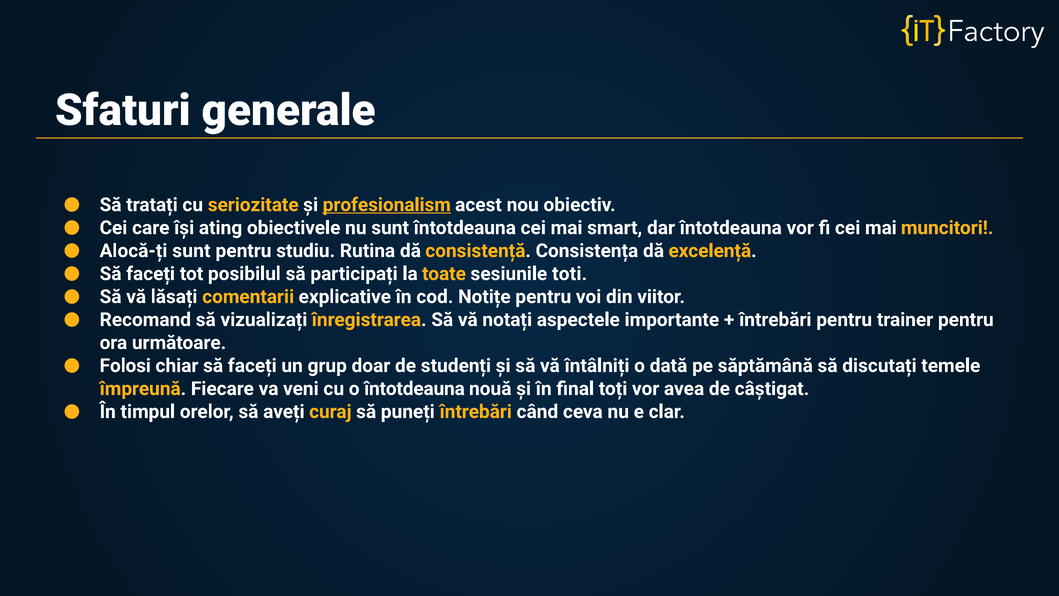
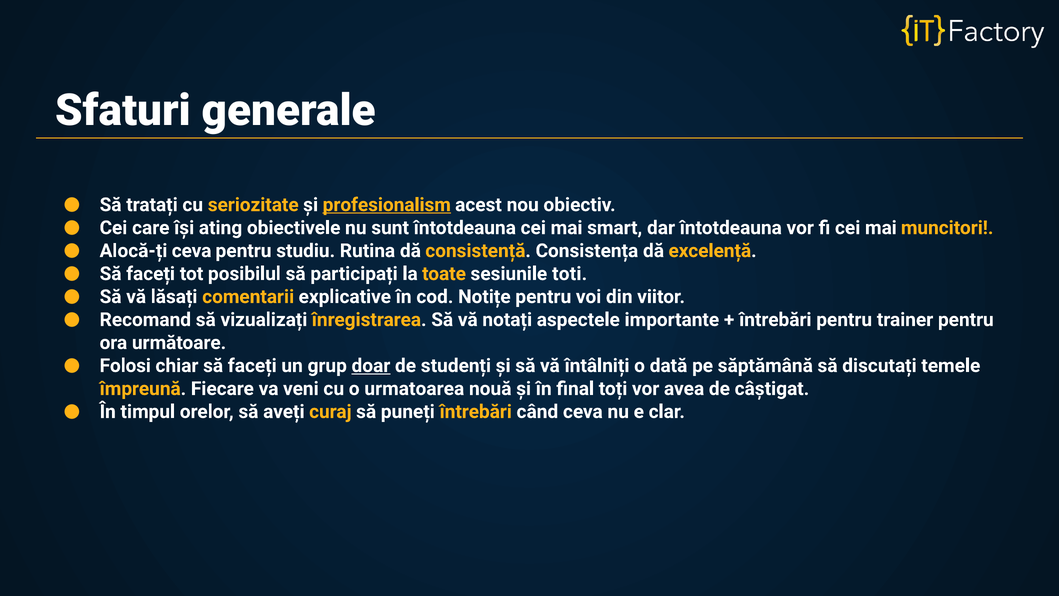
Alocă-ți sunt: sunt -> ceva
doar underline: none -> present
o întotdeauna: întotdeauna -> urmatoarea
